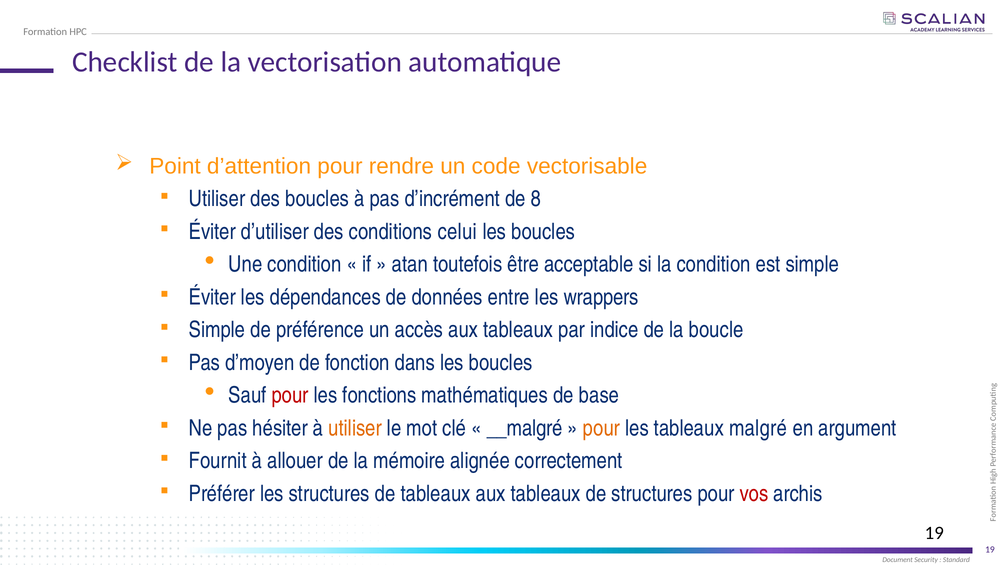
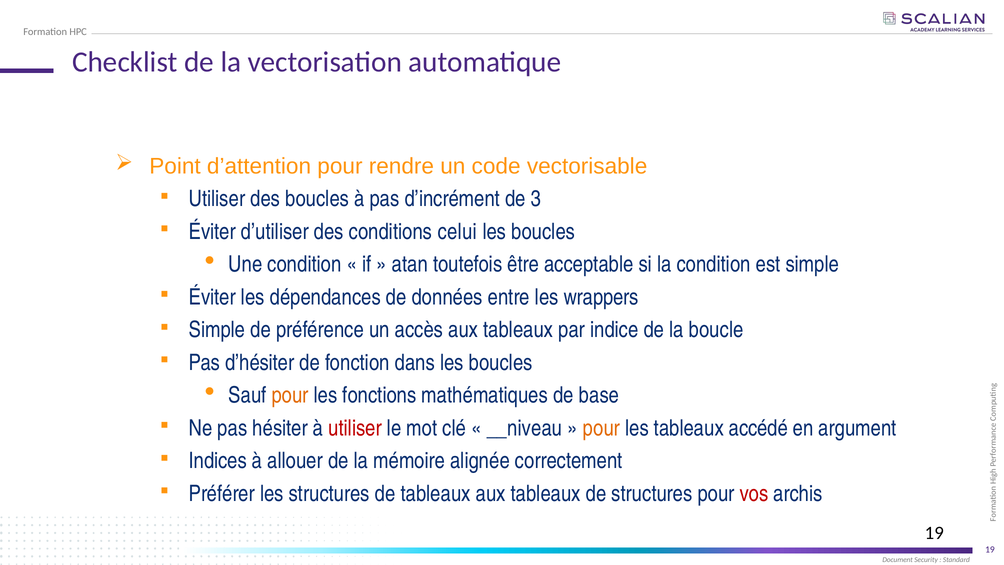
8: 8 -> 3
d’moyen: d’moyen -> d’hésiter
pour at (290, 395) colour: red -> orange
utiliser at (355, 428) colour: orange -> red
__malgré: __malgré -> __niveau
malgré: malgré -> accédé
Fournit: Fournit -> Indices
